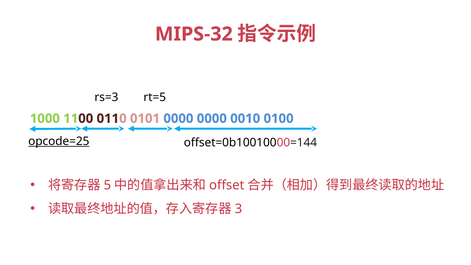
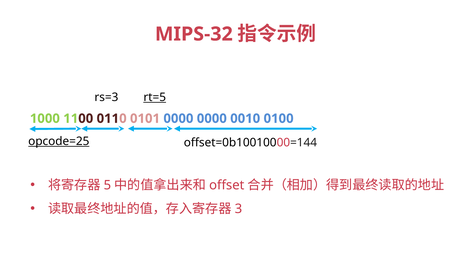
rt=5 underline: none -> present
